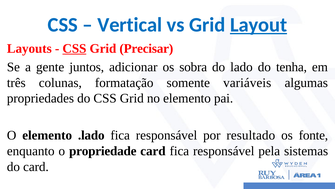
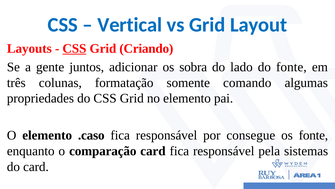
Layout underline: present -> none
Precisar: Precisar -> Criando
do tenha: tenha -> fonte
variáveis: variáveis -> comando
.lado: .lado -> .caso
resultado: resultado -> consegue
propriedade: propriedade -> comparação
